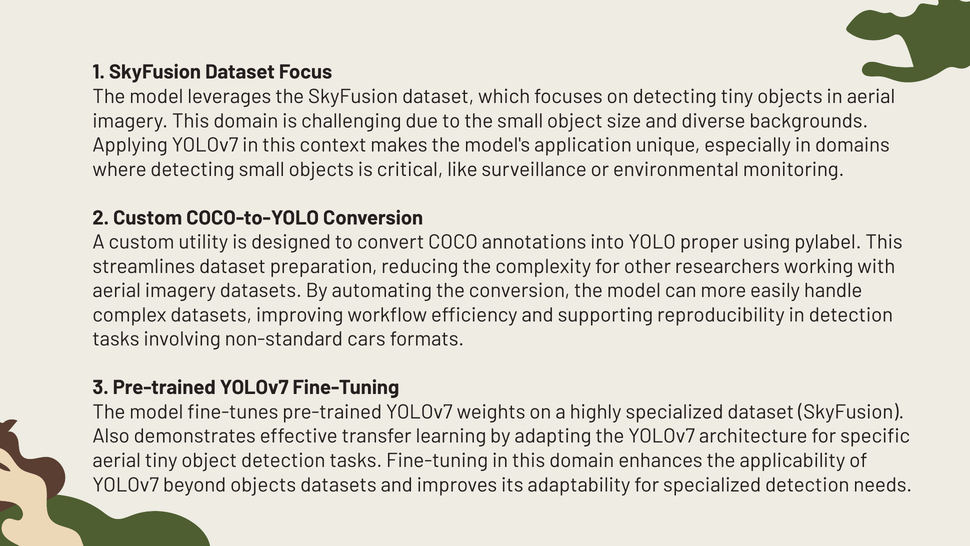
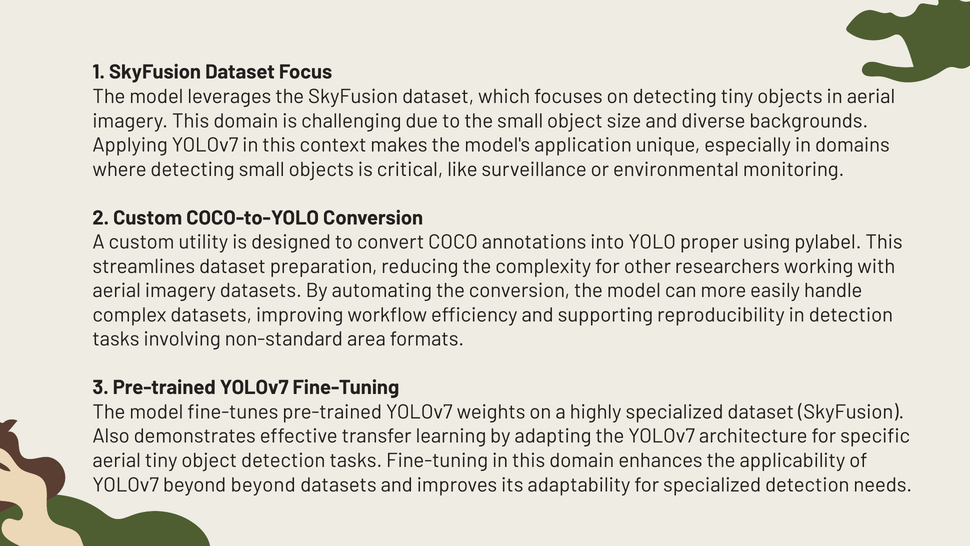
cars: cars -> area
beyond objects: objects -> beyond
